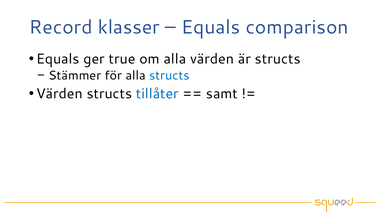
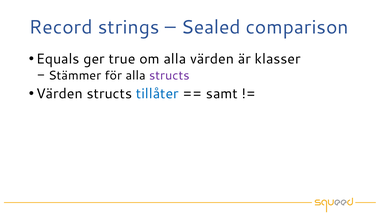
klasser: klasser -> strings
Equals at (211, 27): Equals -> Sealed
är structs: structs -> klasser
structs at (169, 75) colour: blue -> purple
